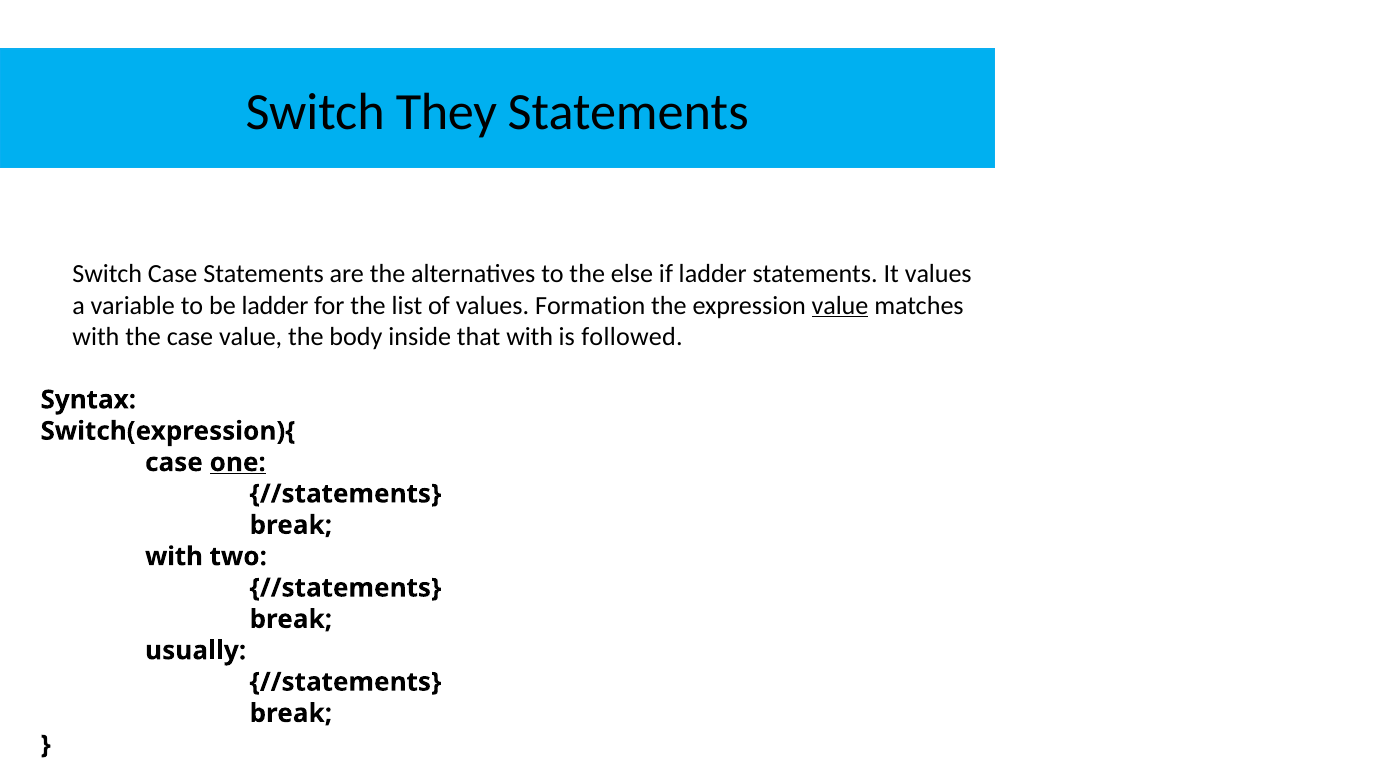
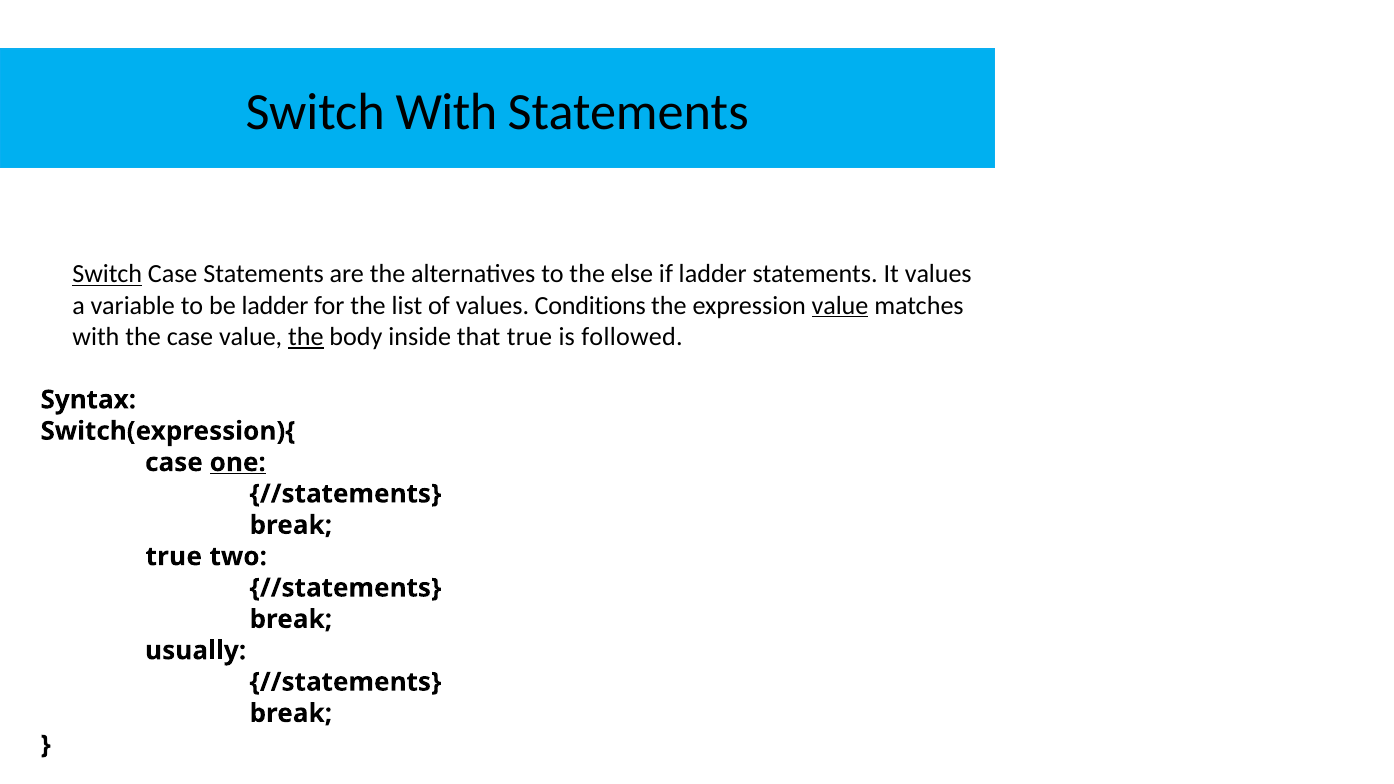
Switch They: They -> With
Switch at (107, 274) underline: none -> present
Formation: Formation -> Conditions
the at (306, 337) underline: none -> present
that with: with -> true
with at (174, 557): with -> true
